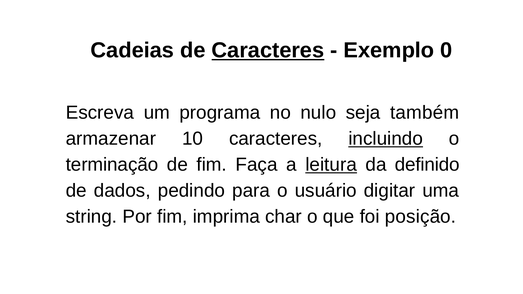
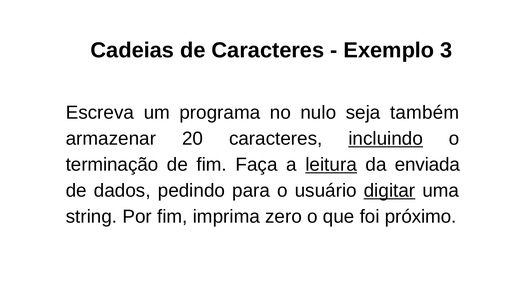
Caracteres at (268, 50) underline: present -> none
0: 0 -> 3
10: 10 -> 20
definido: definido -> enviada
digitar underline: none -> present
char: char -> zero
posição: posição -> próximo
